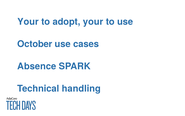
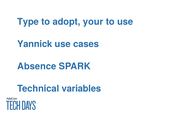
Your at (28, 22): Your -> Type
October: October -> Yannick
handling: handling -> variables
